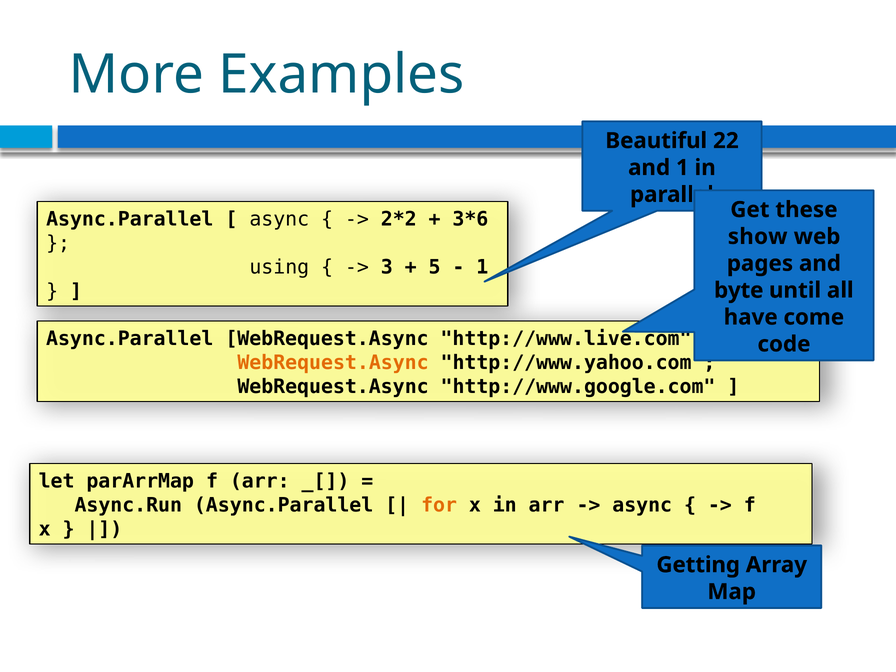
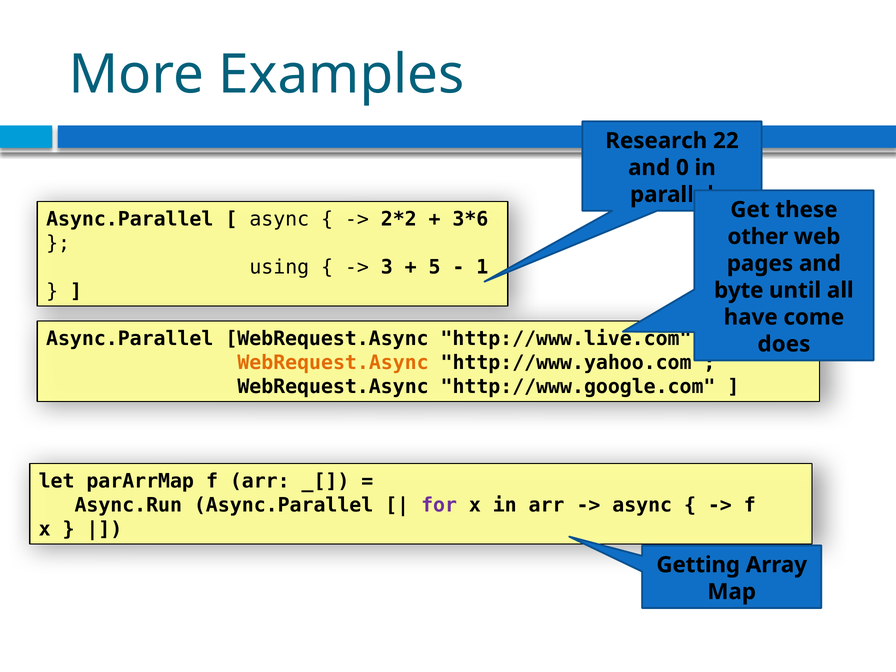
Beautiful: Beautiful -> Research
and 1: 1 -> 0
show: show -> other
code: code -> does
for colour: orange -> purple
